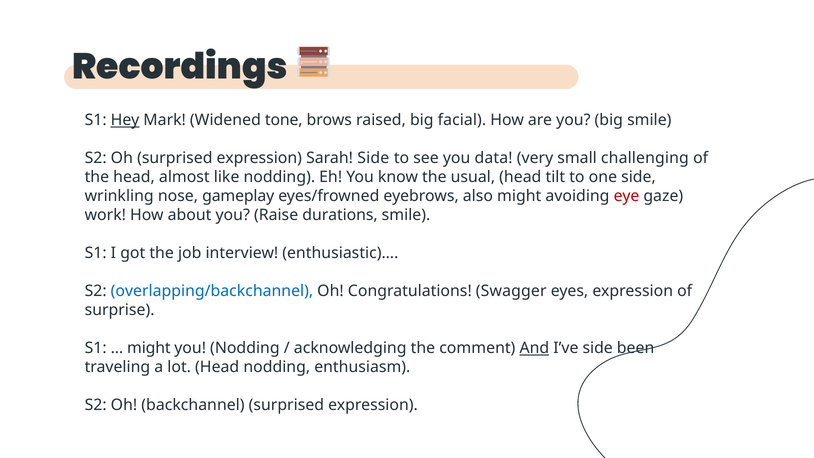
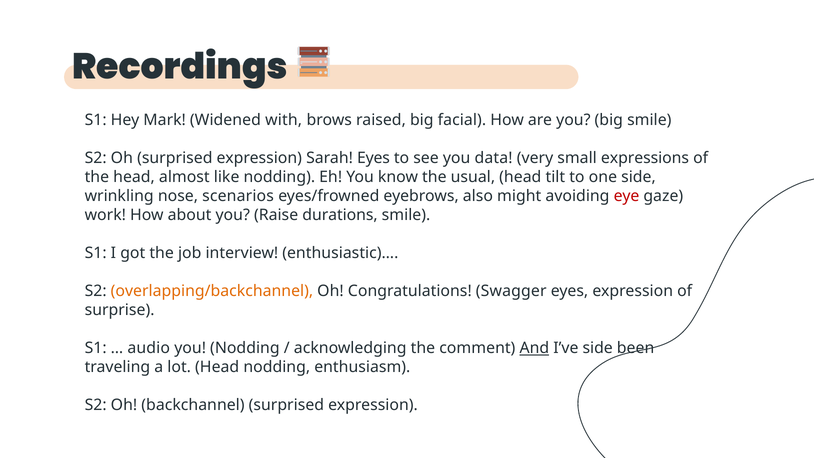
Hey underline: present -> none
tone: tone -> with
Sarah Side: Side -> Eyes
challenging: challenging -> expressions
gameplay: gameplay -> scenarios
overlapping/backchannel colour: blue -> orange
might at (149, 348): might -> audio
